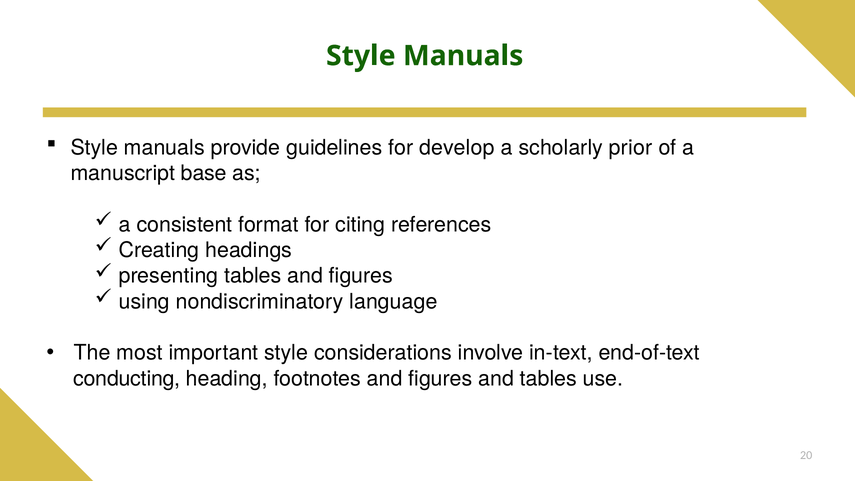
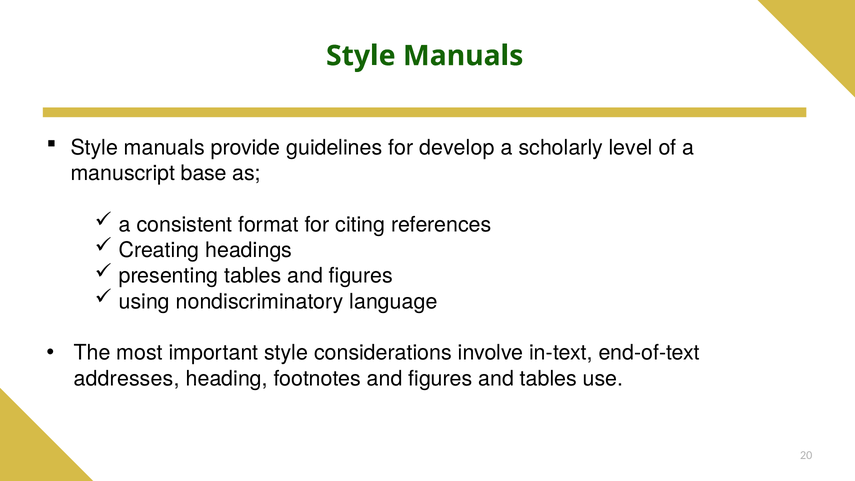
prior: prior -> level
conducting: conducting -> addresses
